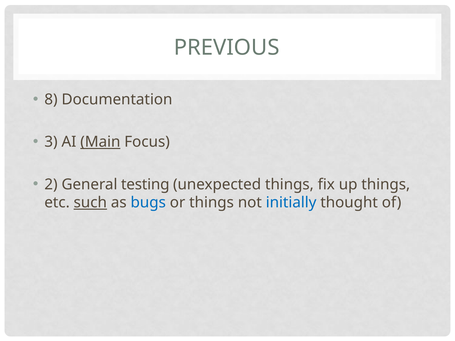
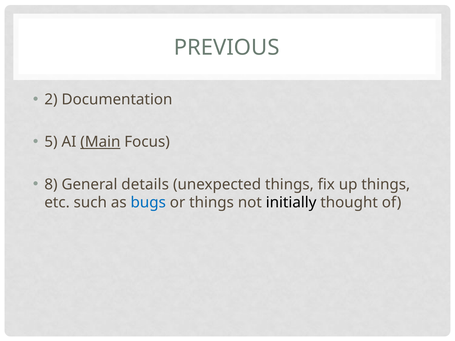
8: 8 -> 2
3: 3 -> 5
2: 2 -> 8
testing: testing -> details
such underline: present -> none
initially colour: blue -> black
